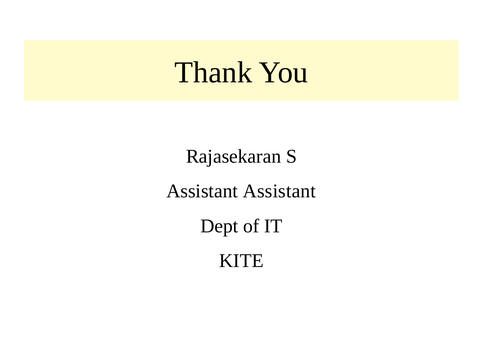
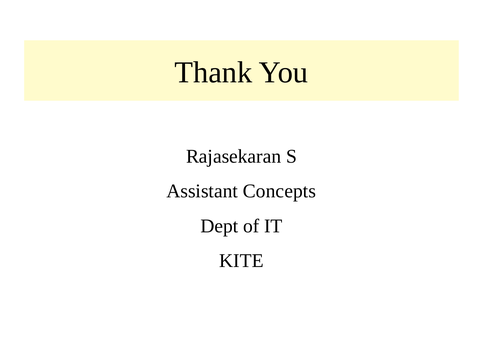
Assistant Assistant: Assistant -> Concepts
